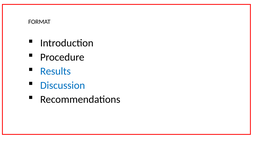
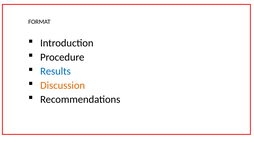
Discussion colour: blue -> orange
